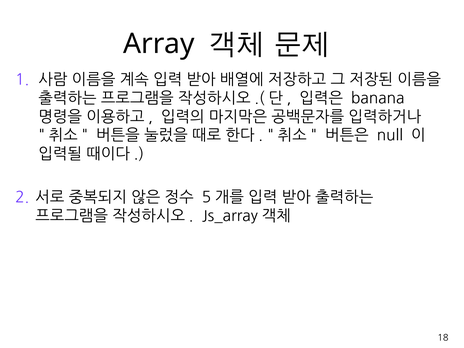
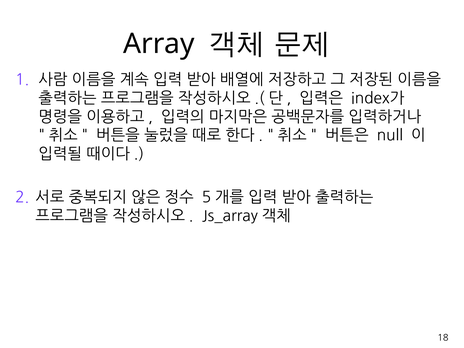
banana: banana -> index가
